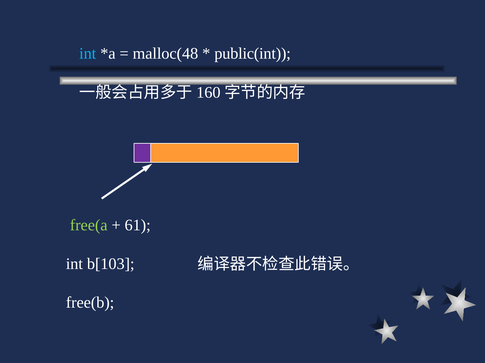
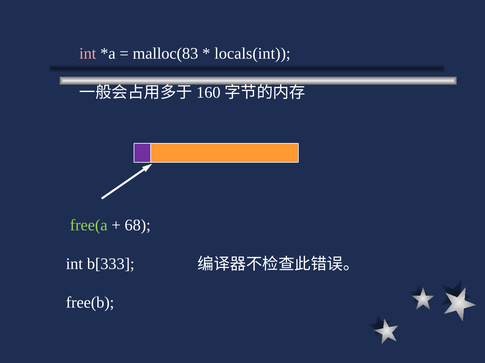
int at (88, 54) colour: light blue -> pink
malloc(48: malloc(48 -> malloc(83
public(int: public(int -> locals(int
61: 61 -> 68
b[103: b[103 -> b[333
